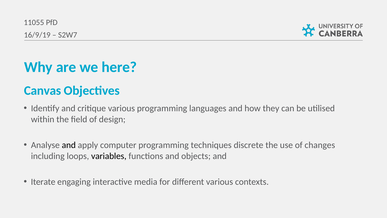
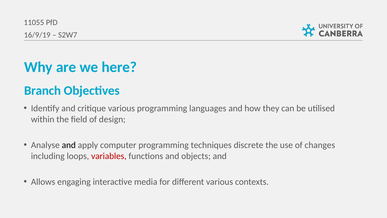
Canvas: Canvas -> Branch
variables colour: black -> red
Iterate: Iterate -> Allows
